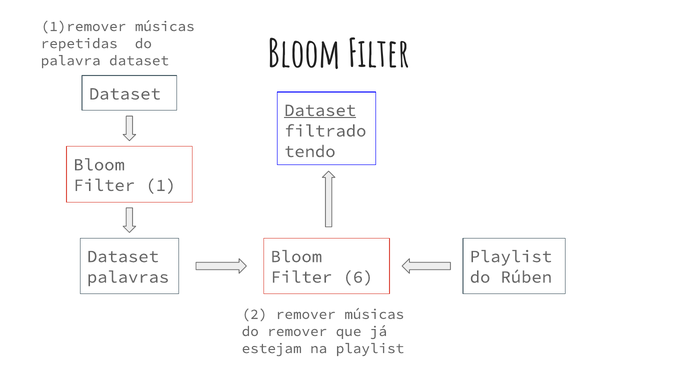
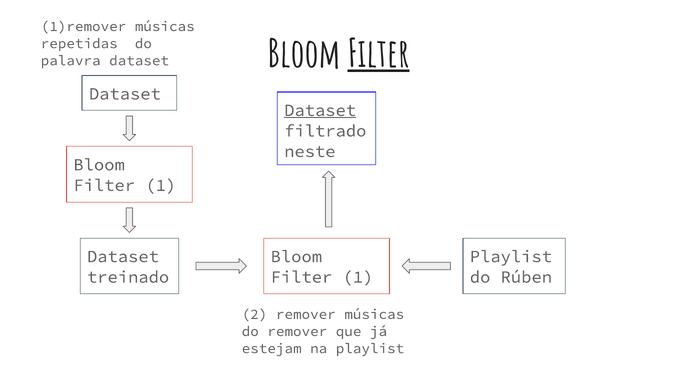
Filter at (379, 54) underline: none -> present
tendo: tendo -> neste
palavras: palavras -> treinado
6 at (358, 277): 6 -> 1
